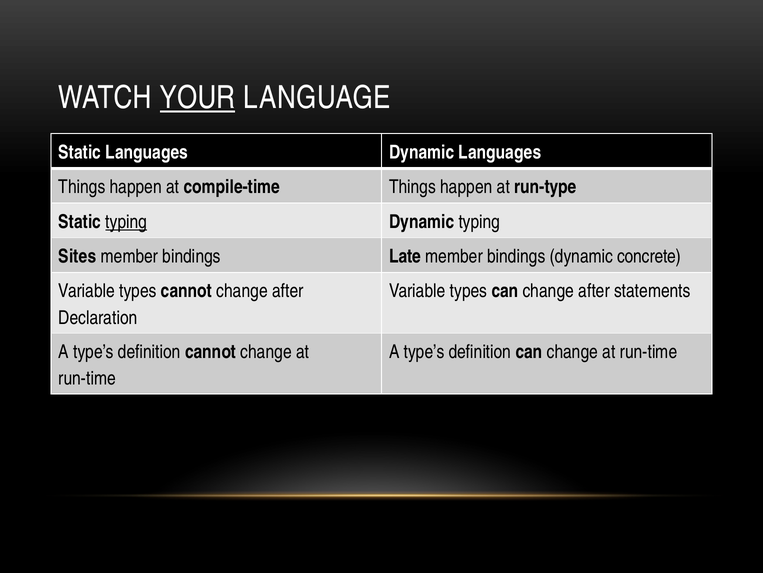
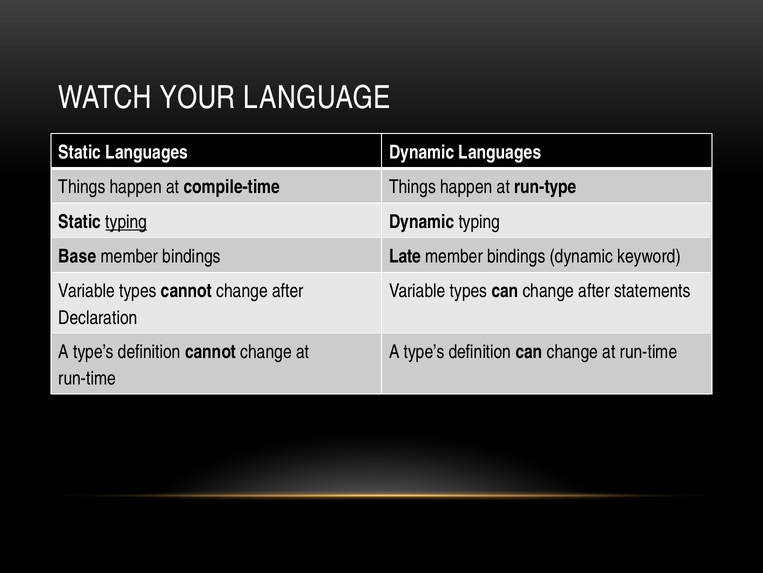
YOUR underline: present -> none
Sites: Sites -> Base
concrete: concrete -> keyword
